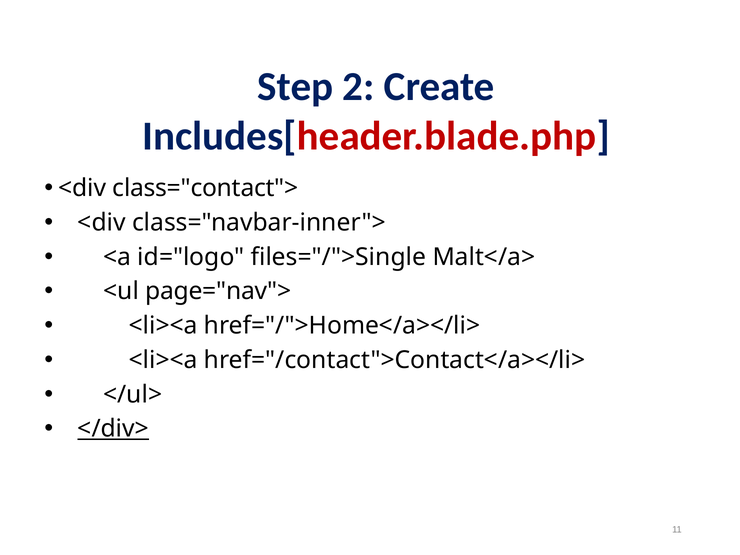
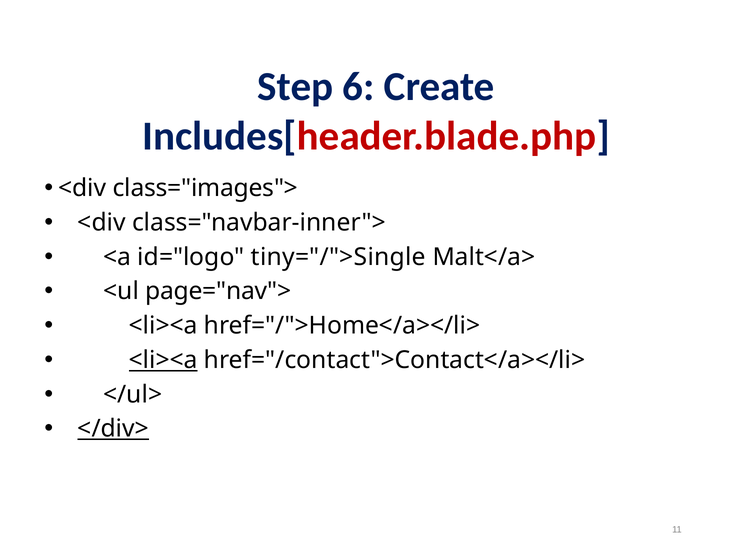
2: 2 -> 6
class="contact">: class="contact"> -> class="images">
files="/">Single: files="/">Single -> tiny="/">Single
<li><a at (163, 360) underline: none -> present
